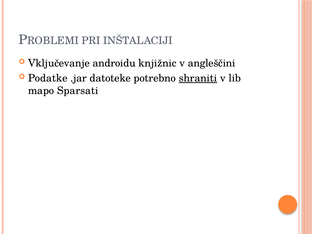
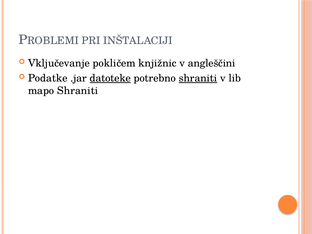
androidu: androidu -> pokličem
datoteke underline: none -> present
mapo Sparsati: Sparsati -> Shraniti
